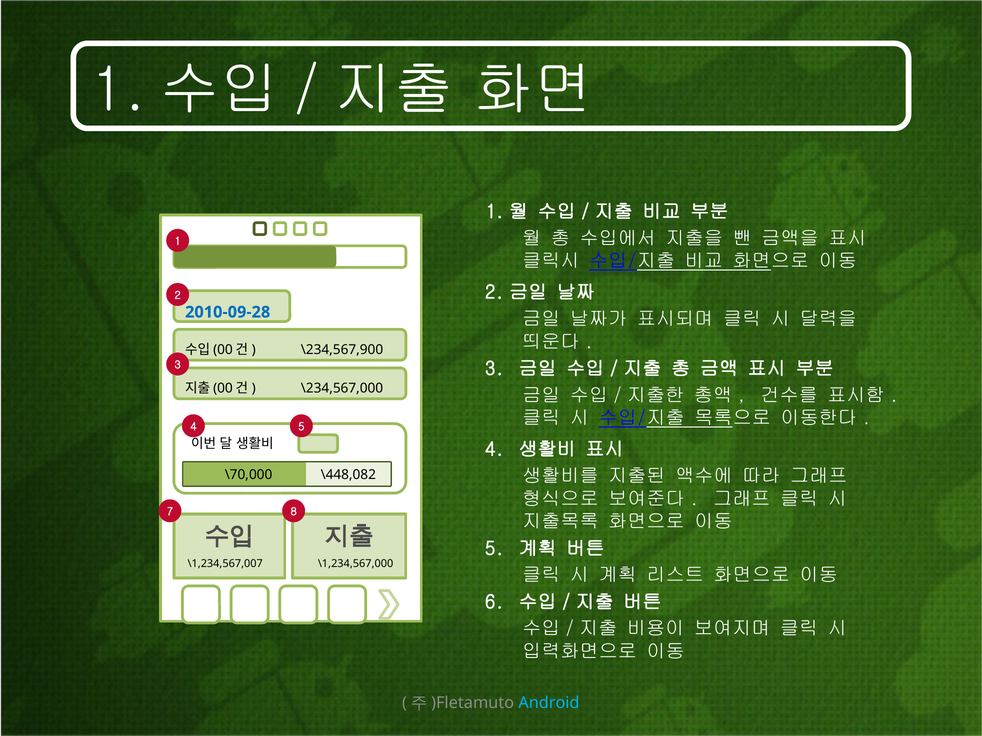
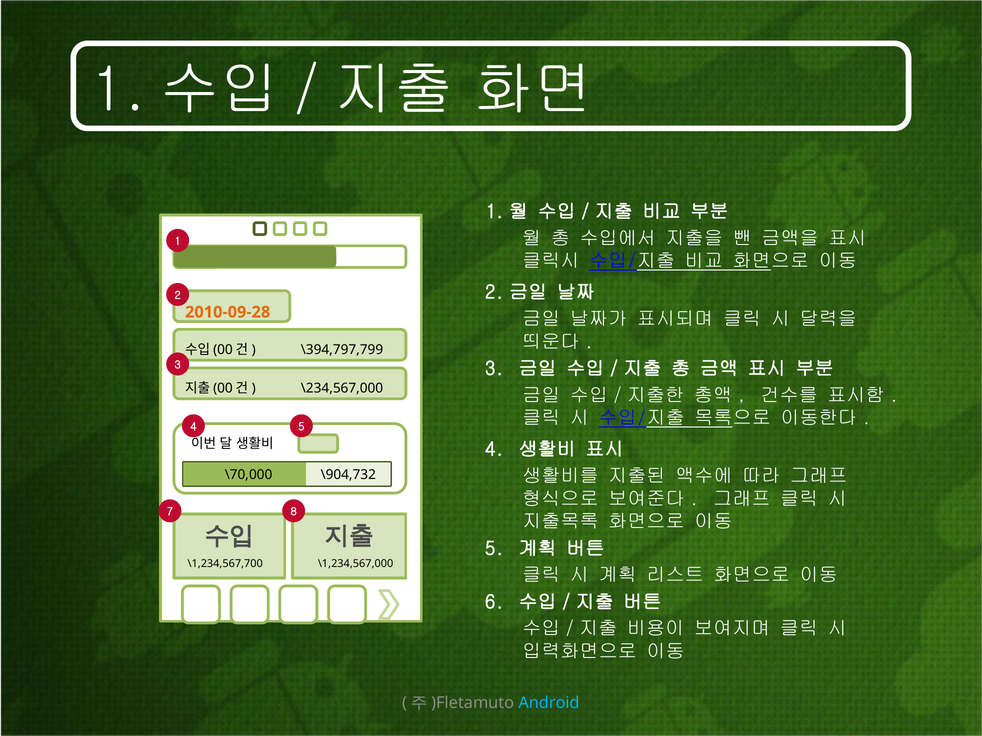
2010-09-28 colour: blue -> orange
\234,567,900: \234,567,900 -> \394,797,799
\448,082: \448,082 -> \904,732
\1,234,567,007: \1,234,567,007 -> \1,234,567,700
